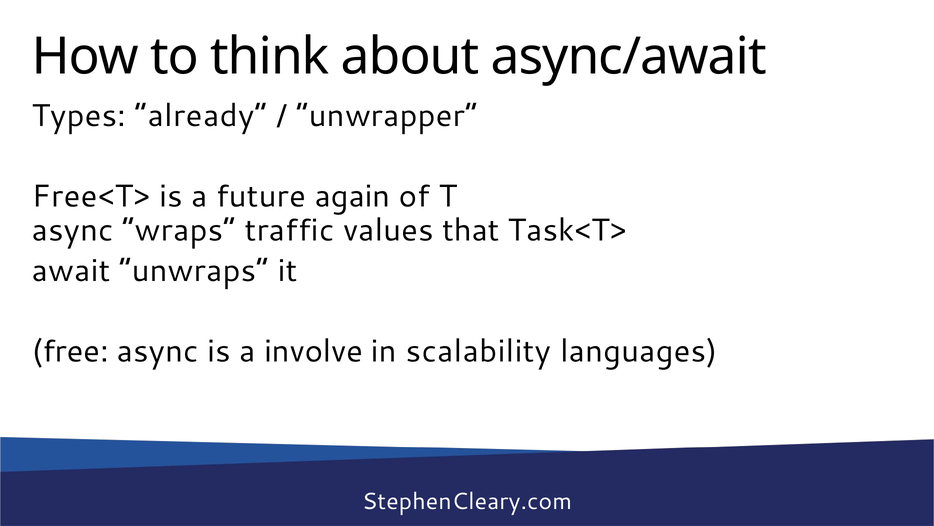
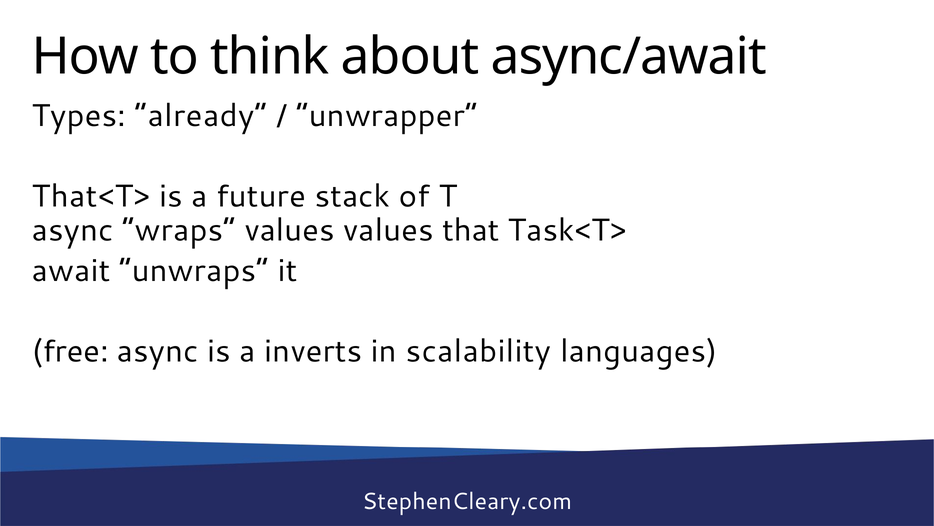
Free<T>: Free<T> -> That<T>
again: again -> stack
wraps traffic: traffic -> values
involve: involve -> inverts
